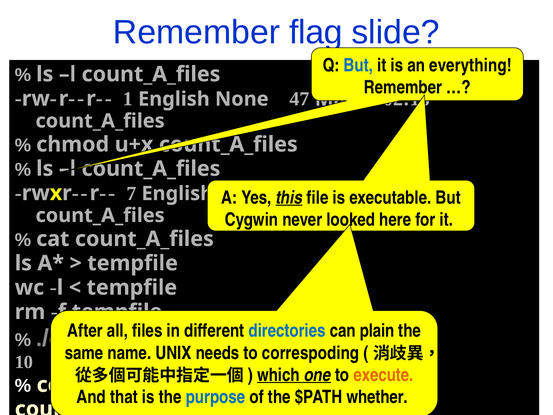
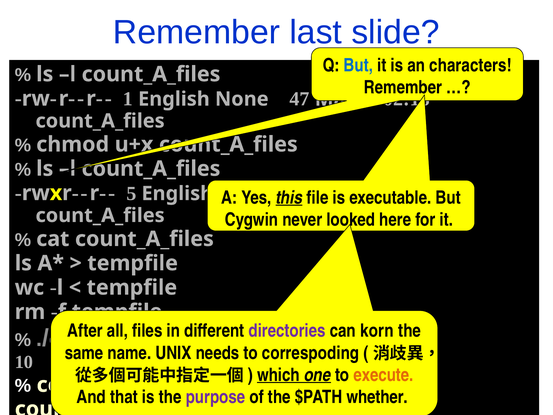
flag: flag -> last
everything: everything -> characters
7: 7 -> 5
directories colour: blue -> purple
plain: plain -> korn
purpose colour: blue -> purple
